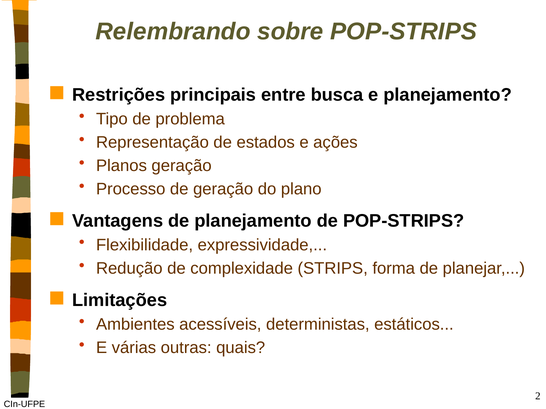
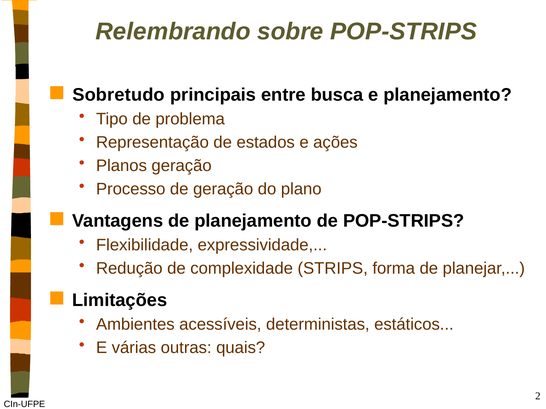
Restrições: Restrições -> Sobretudo
